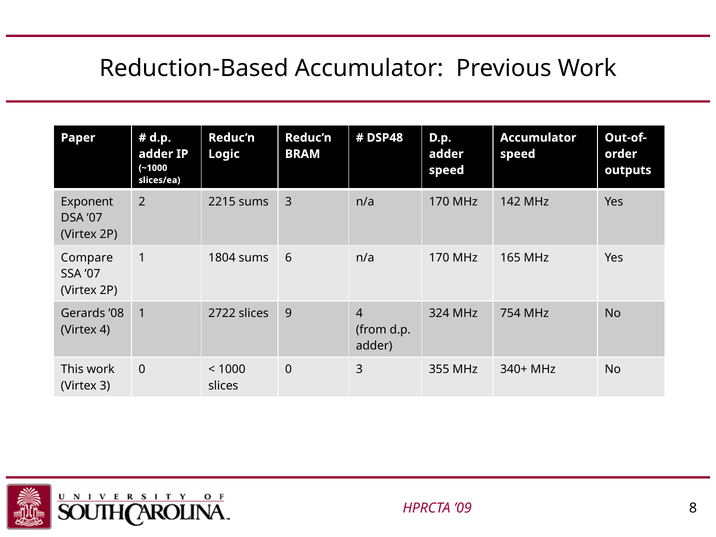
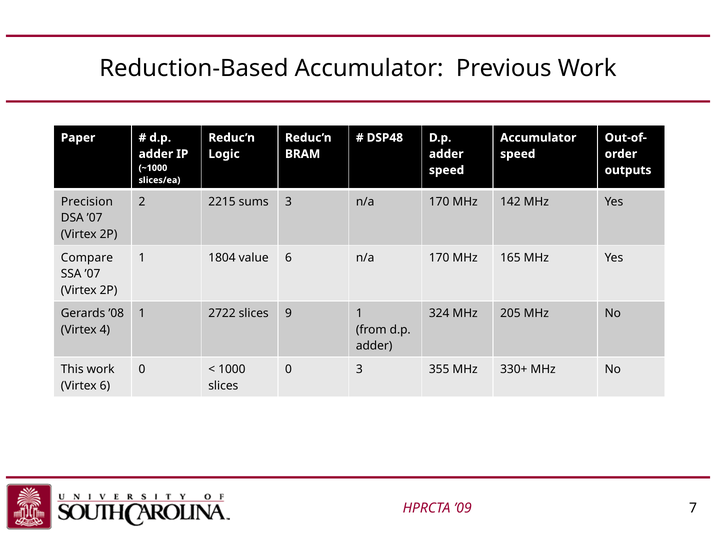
Exponent: Exponent -> Precision
1804 sums: sums -> value
9 4: 4 -> 1
754: 754 -> 205
340+: 340+ -> 330+
Virtex 3: 3 -> 6
8: 8 -> 7
